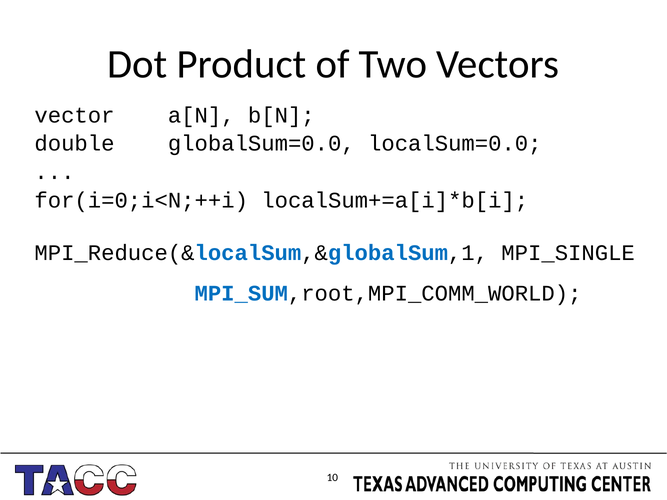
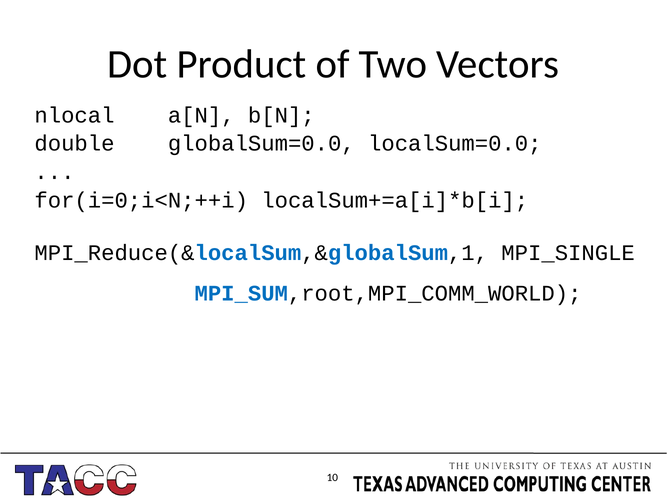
vector: vector -> nlocal
